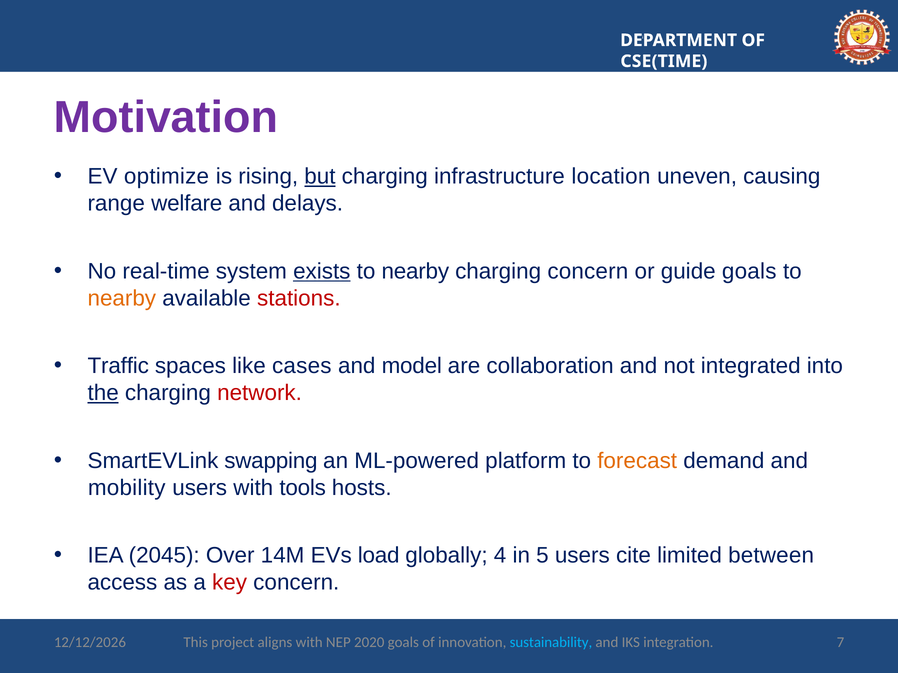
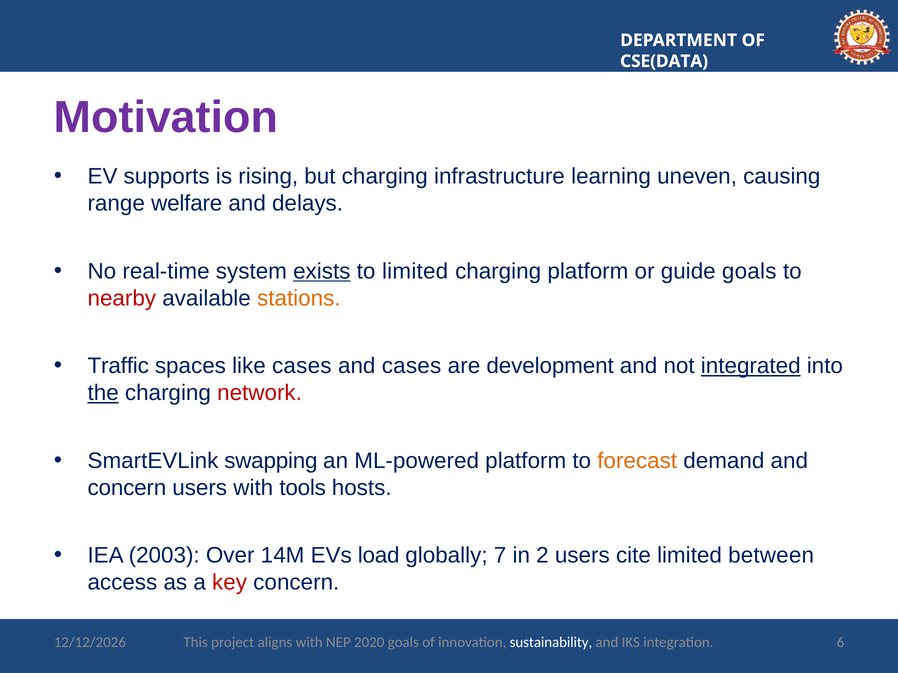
CSE(TIME: CSE(TIME -> CSE(DATA
optimize: optimize -> supports
but underline: present -> none
location: location -> learning
nearby at (415, 272): nearby -> limited
charging concern: concern -> platform
nearby at (122, 298) colour: orange -> red
stations colour: red -> orange
and model: model -> cases
collaboration: collaboration -> development
integrated underline: none -> present
mobility at (127, 488): mobility -> concern
2045: 2045 -> 2003
4: 4 -> 7
5: 5 -> 2
sustainability colour: light blue -> white
7: 7 -> 6
